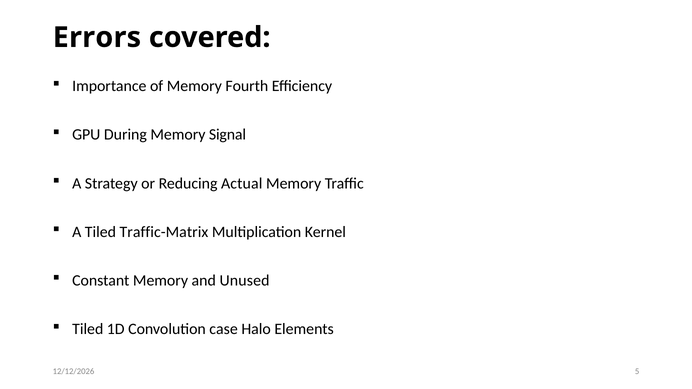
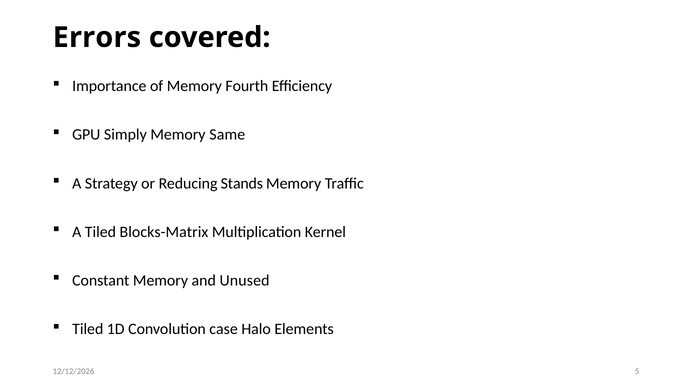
During: During -> Simply
Signal: Signal -> Same
Actual: Actual -> Stands
Traffic-Matrix: Traffic-Matrix -> Blocks-Matrix
